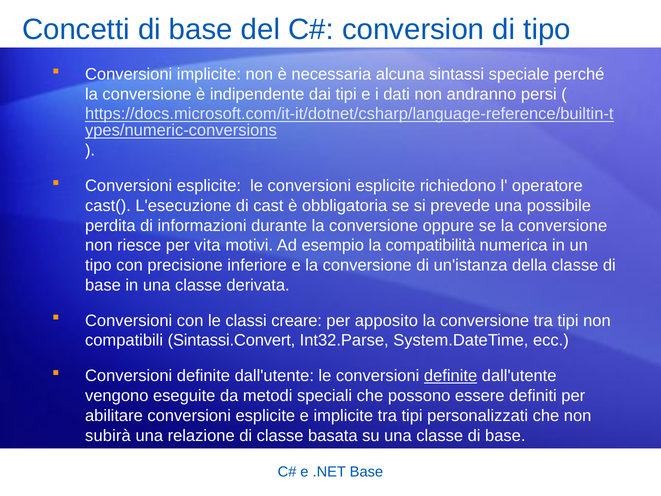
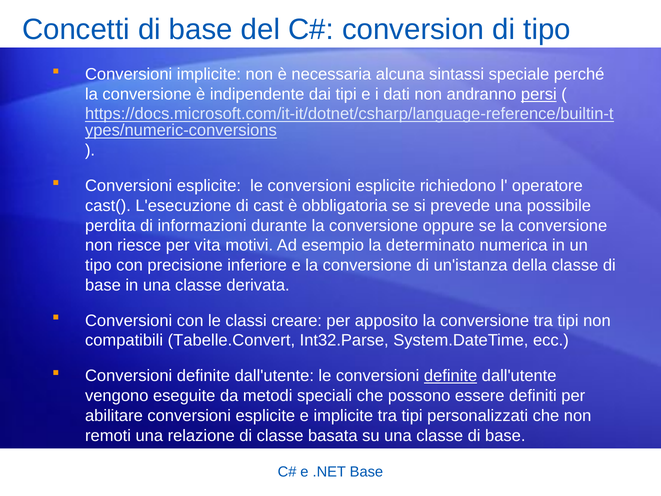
persi underline: none -> present
compatibilità: compatibilità -> determinato
Sintassi.Convert: Sintassi.Convert -> Tabelle.Convert
subirà: subirà -> remoti
